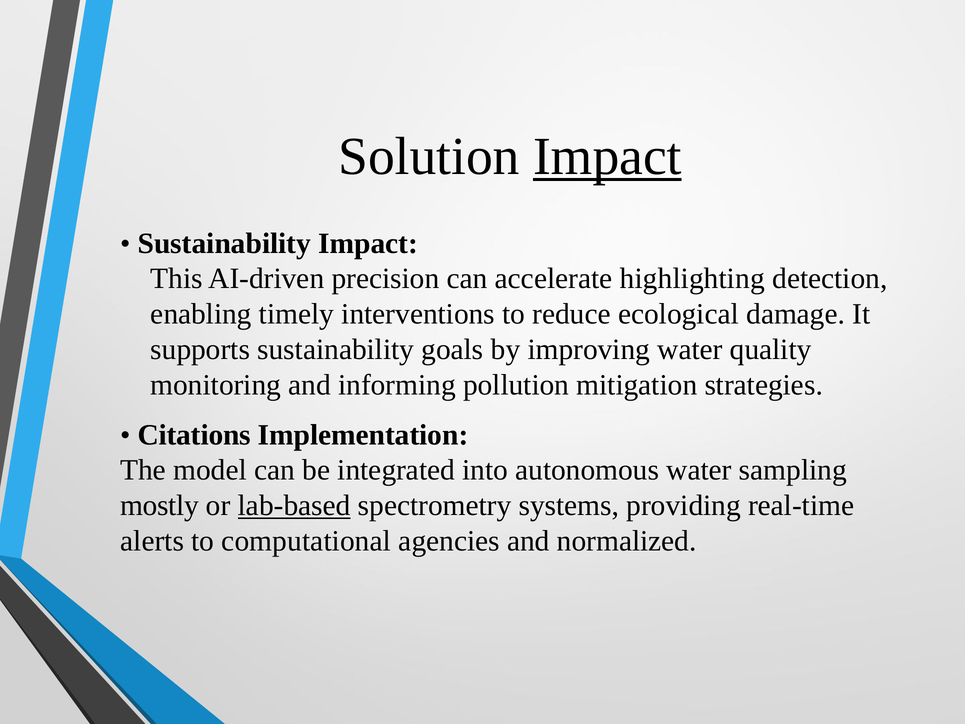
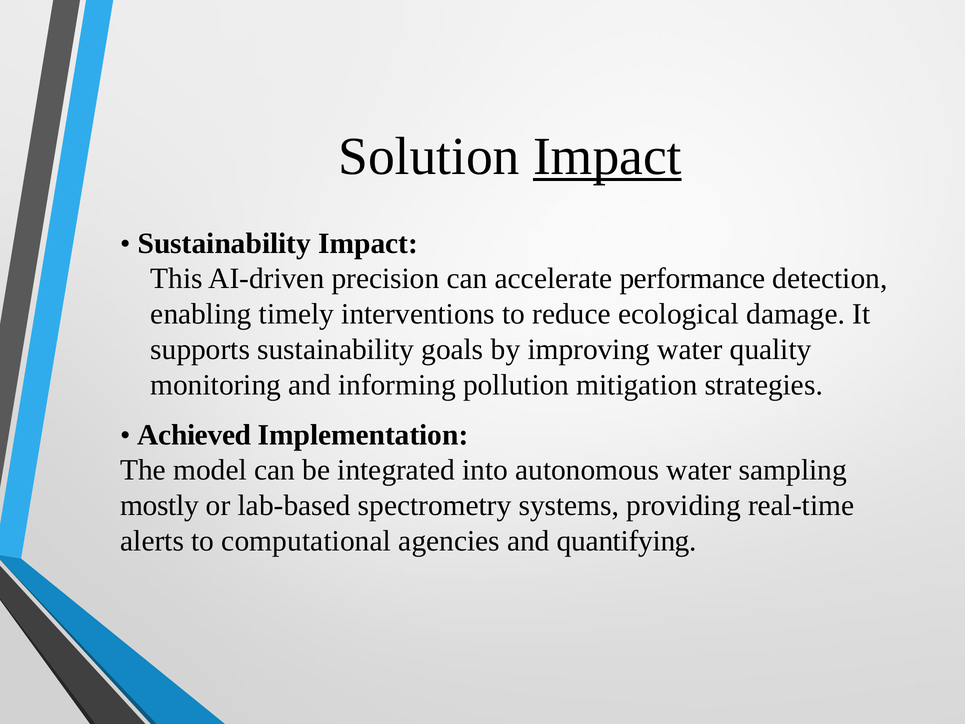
highlighting: highlighting -> performance
Citations: Citations -> Achieved
lab-based underline: present -> none
normalized: normalized -> quantifying
